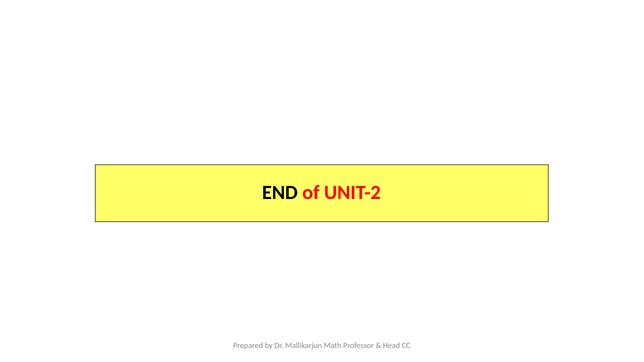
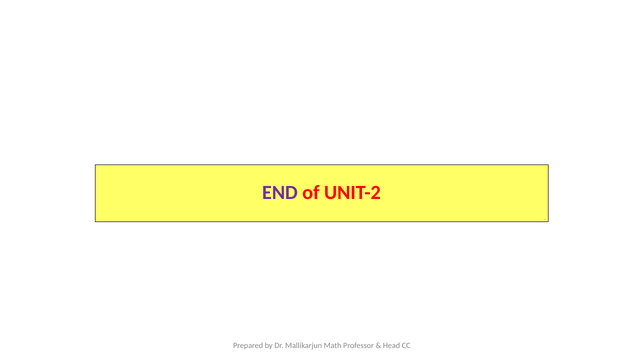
END colour: black -> purple
